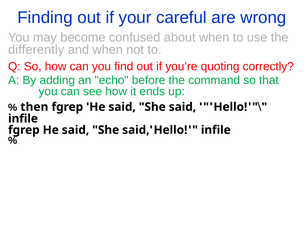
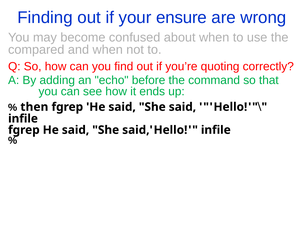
careful: careful -> ensure
differently: differently -> compared
